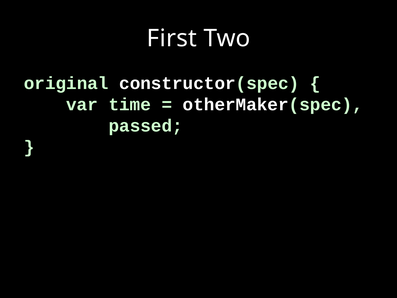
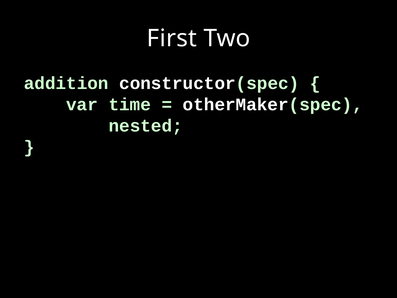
original: original -> addition
passed: passed -> nested
